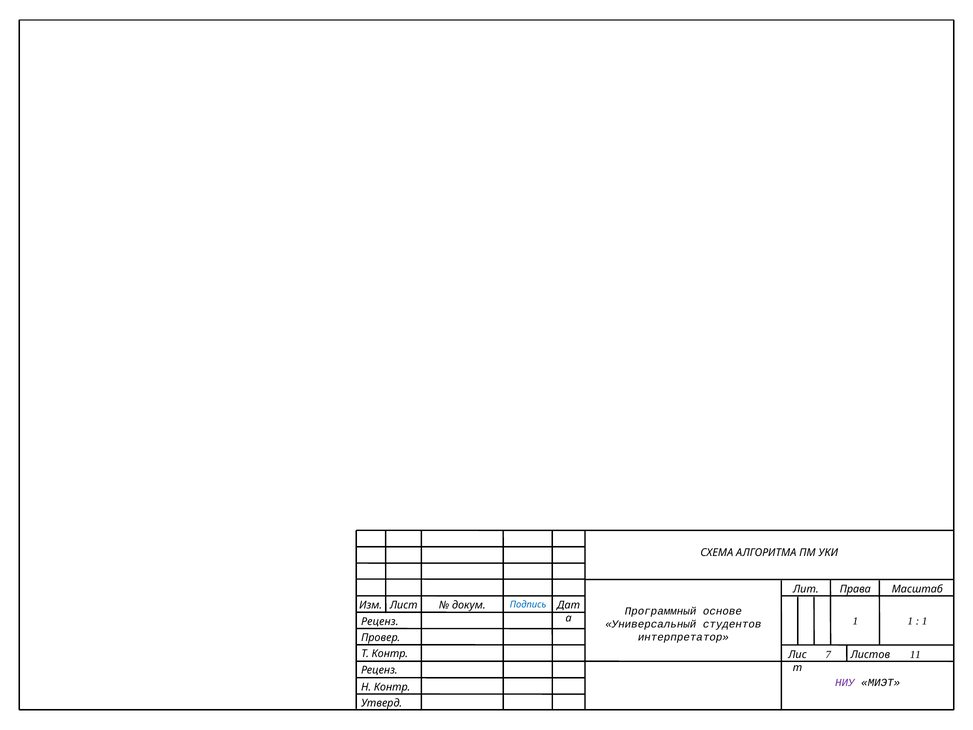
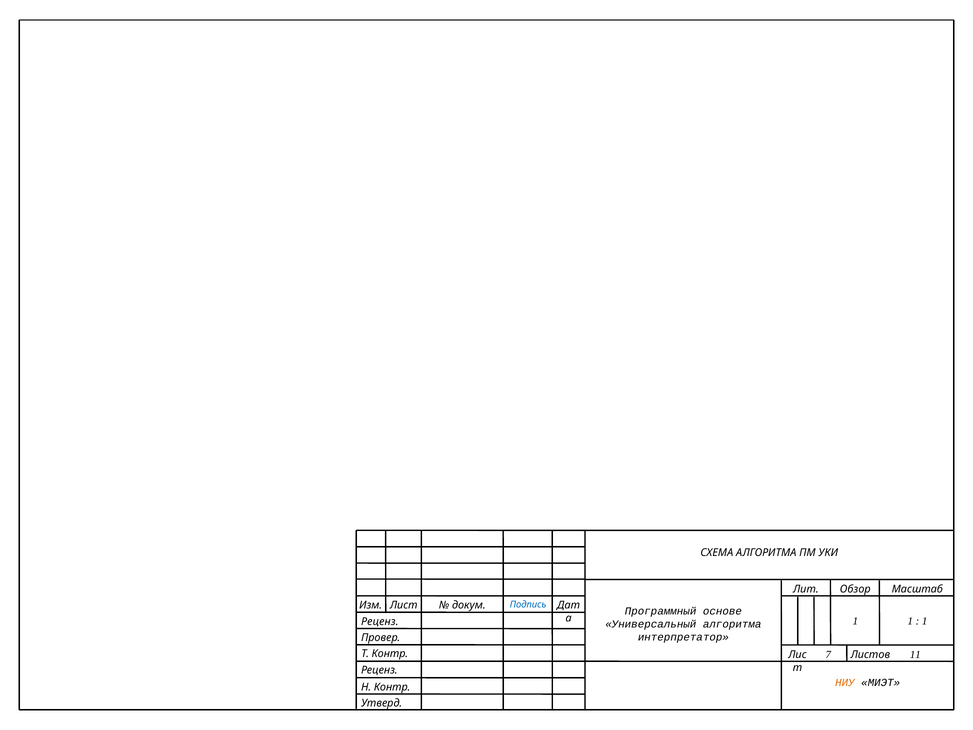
Права: Права -> Обзор
Универсальный студентов: студентов -> алгоритма
НИУ colour: purple -> orange
